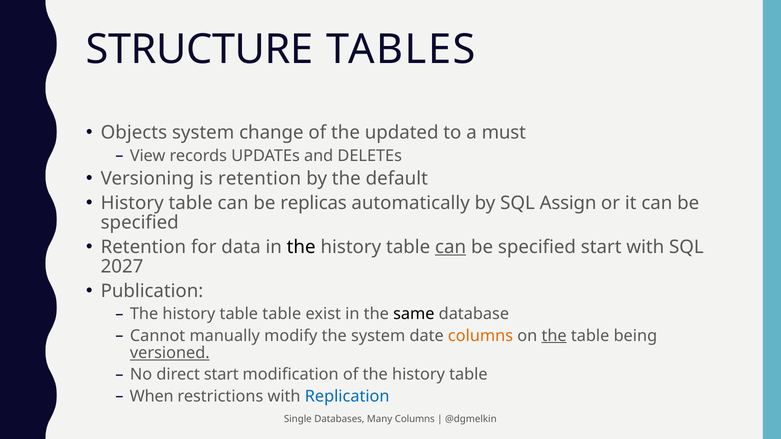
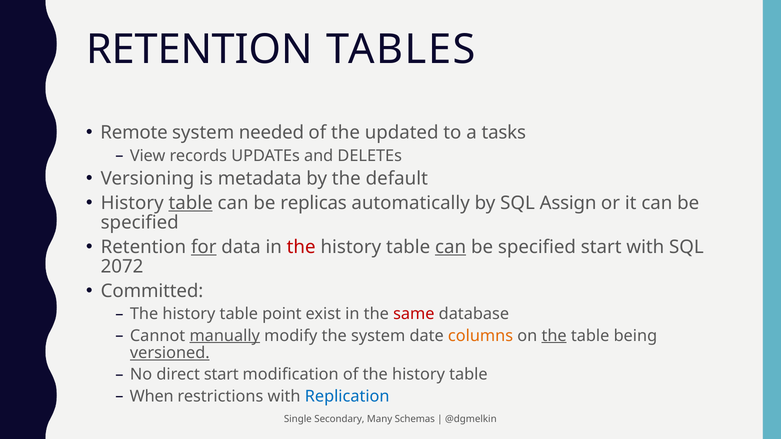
STRUCTURE at (200, 50): STRUCTURE -> RETENTION
Objects: Objects -> Remote
change: change -> needed
must: must -> tasks
is retention: retention -> metadata
table at (191, 203) underline: none -> present
for underline: none -> present
the at (301, 247) colour: black -> red
2027: 2027 -> 2072
Publication: Publication -> Committed
table table: table -> point
same colour: black -> red
manually underline: none -> present
Databases: Databases -> Secondary
Many Columns: Columns -> Schemas
